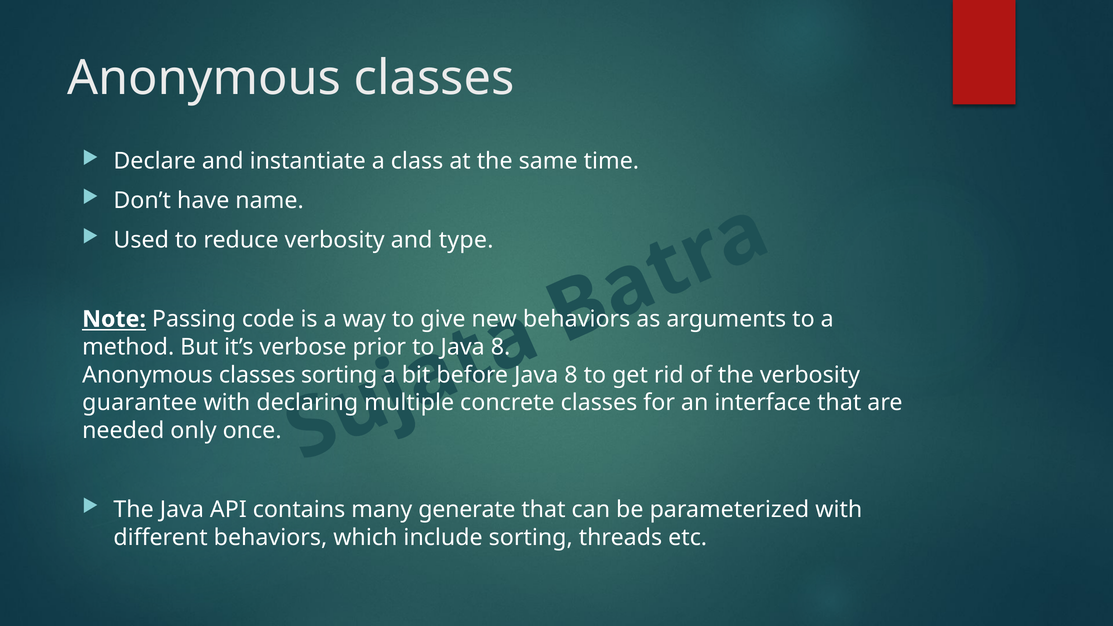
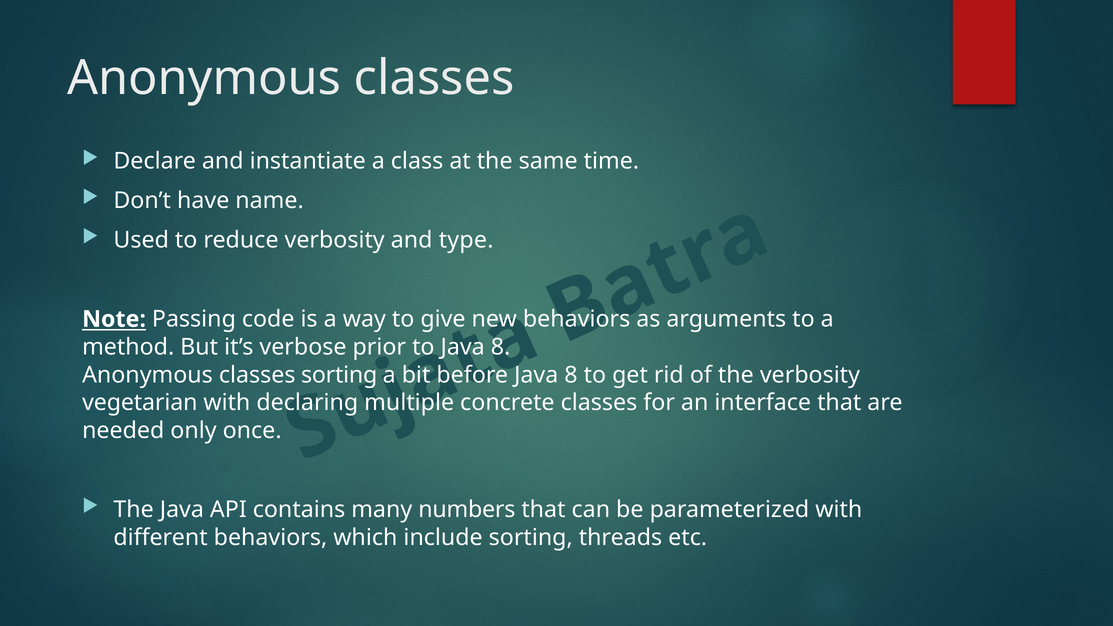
guarantee: guarantee -> vegetarian
generate: generate -> numbers
